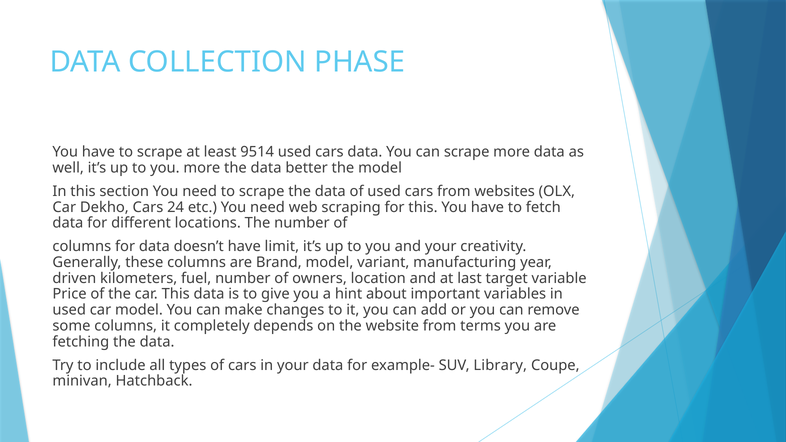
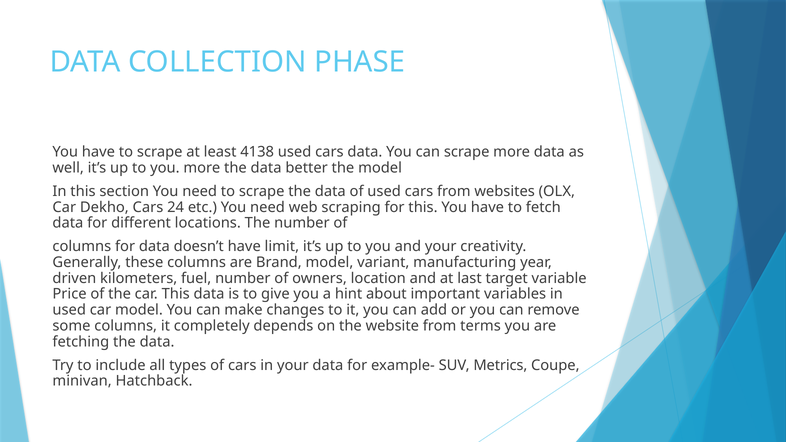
9514: 9514 -> 4138
Library: Library -> Metrics
